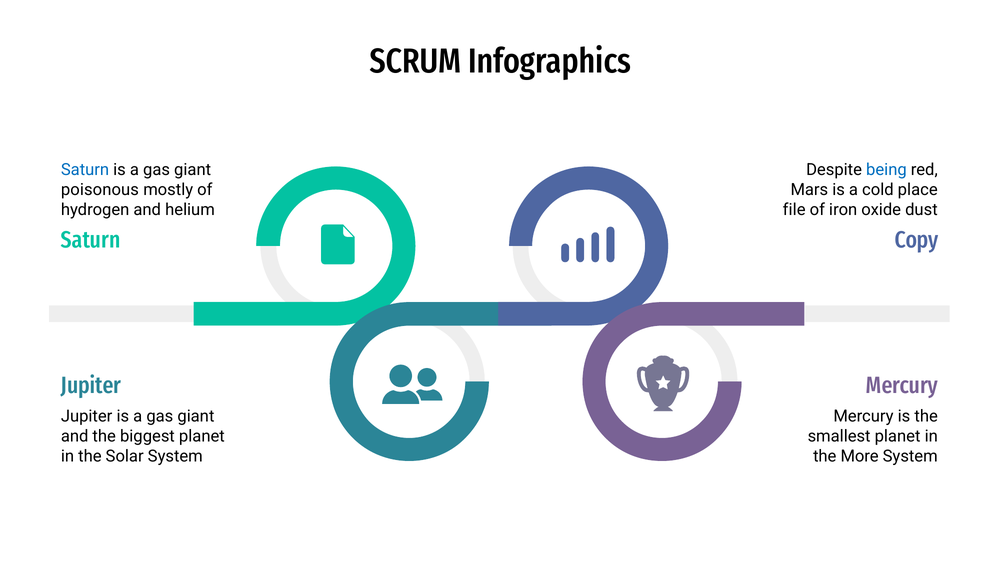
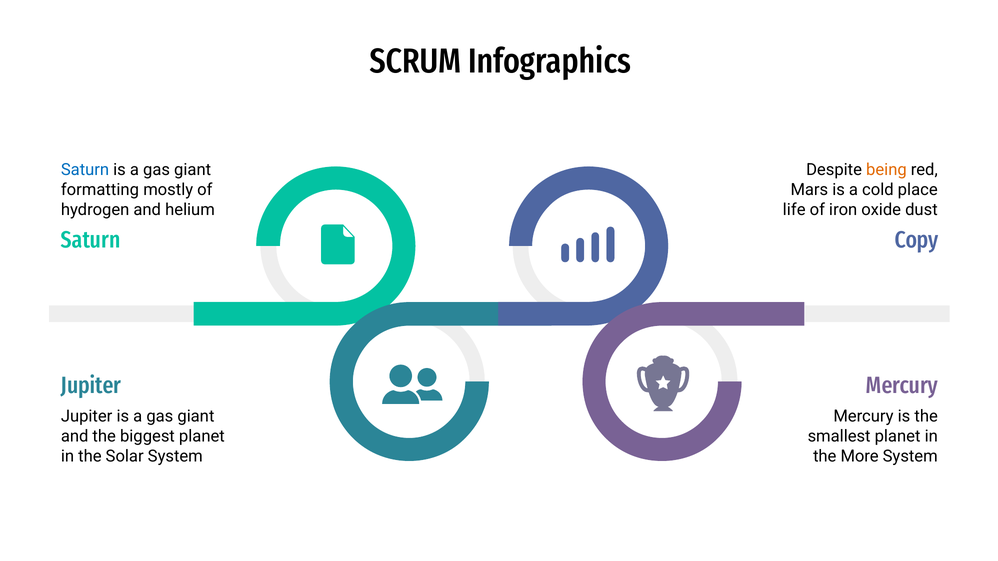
being colour: blue -> orange
poisonous: poisonous -> formatting
file: file -> life
